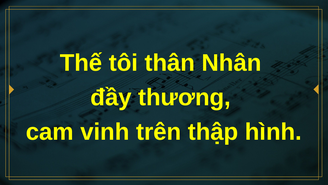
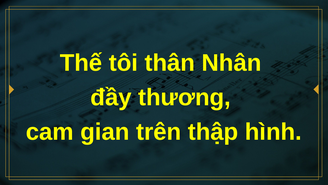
vinh: vinh -> gian
